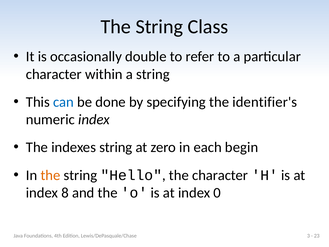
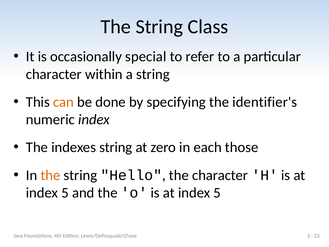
double: double -> special
can colour: blue -> orange
begin: begin -> those
8 at (65, 193): 8 -> 5
0 at (217, 193): 0 -> 5
